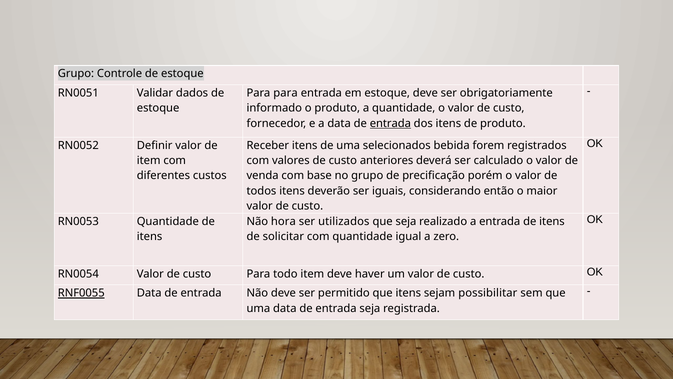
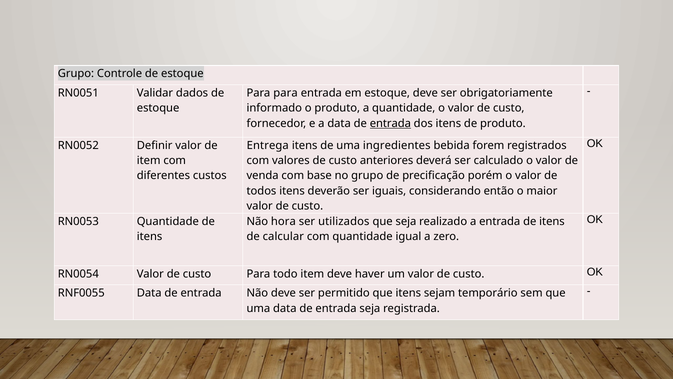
Receber: Receber -> Entrega
selecionados: selecionados -> ingredientes
solicitar: solicitar -> calcular
RNF0055 underline: present -> none
possibilitar: possibilitar -> temporário
